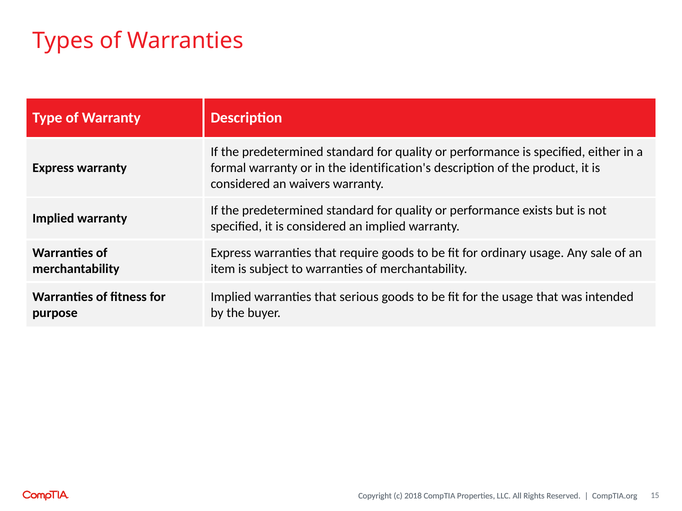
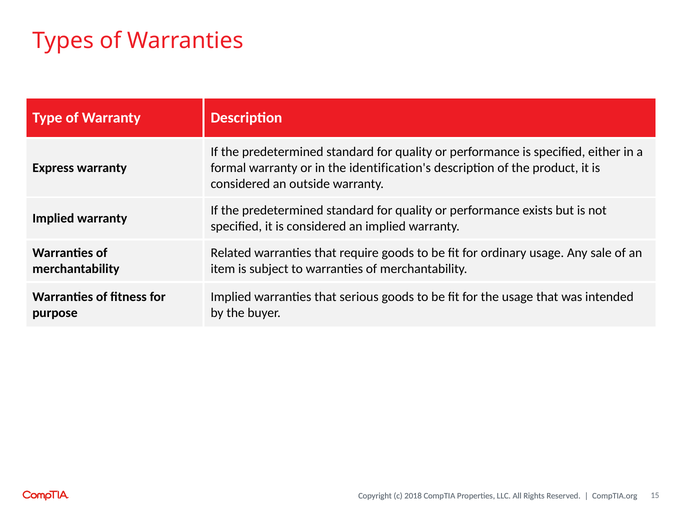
waivers: waivers -> outside
Express at (231, 253): Express -> Related
